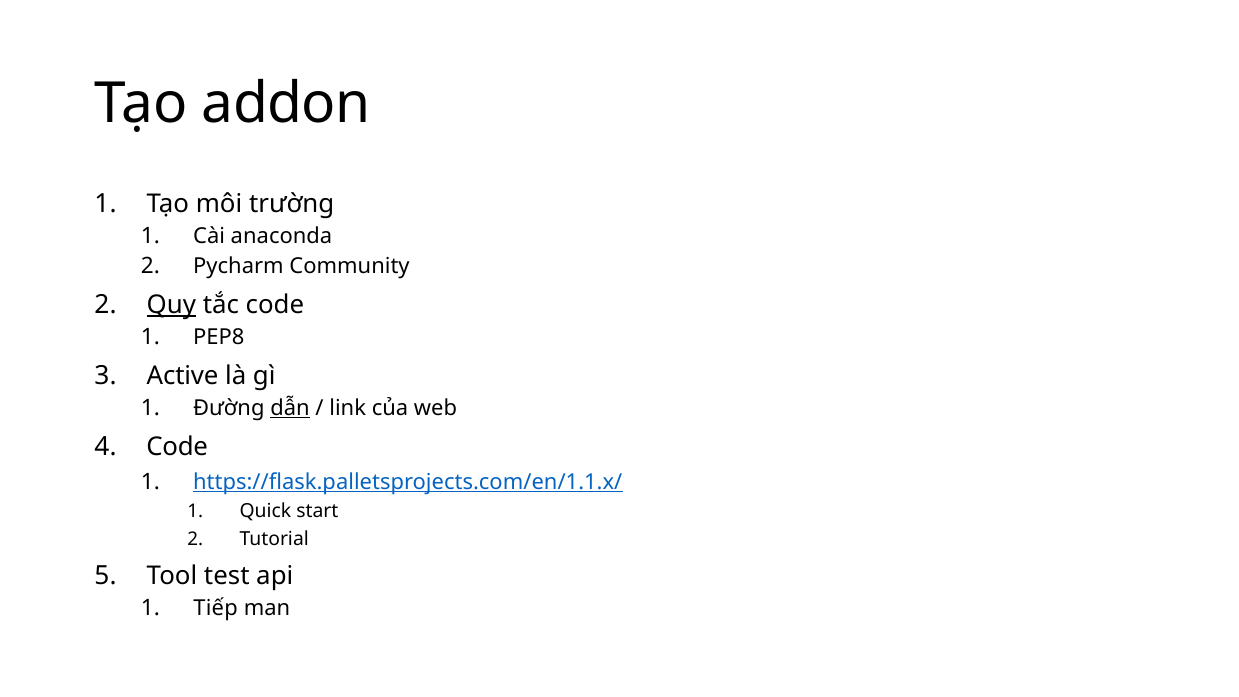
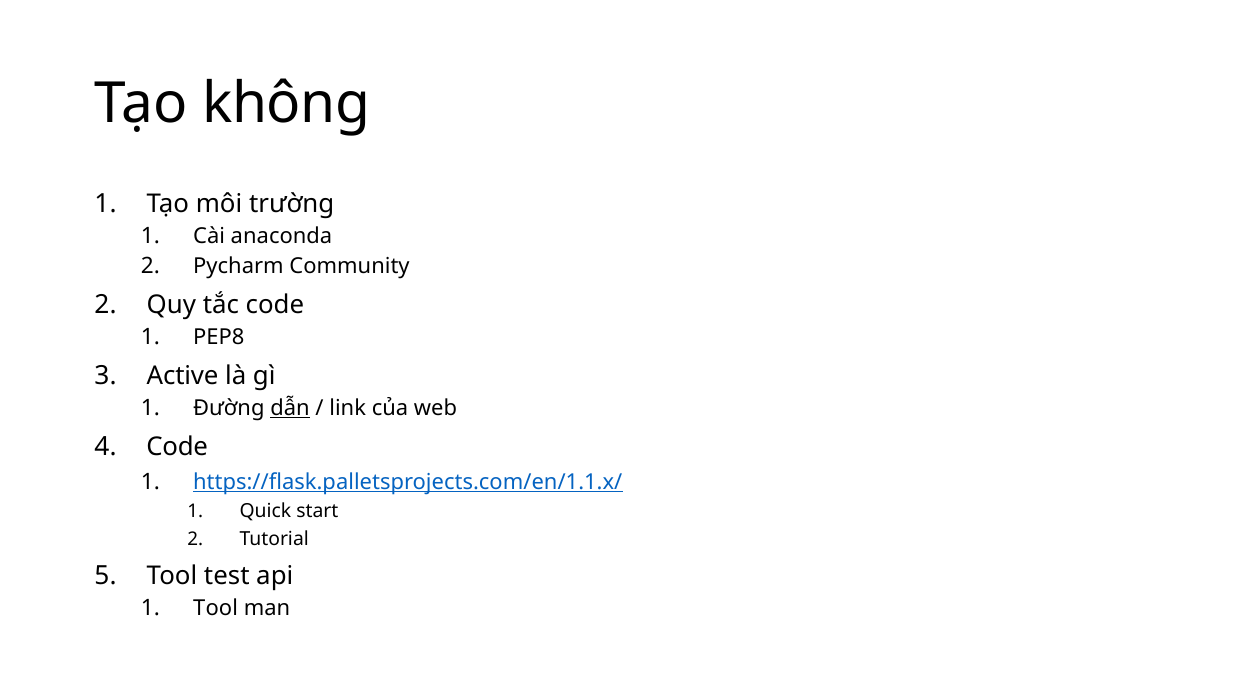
addon: addon -> không
Quy underline: present -> none
Tiếp at (216, 608): Tiếp -> Tool
